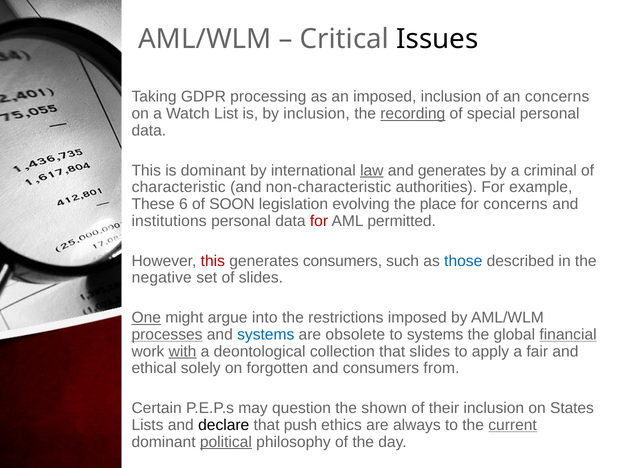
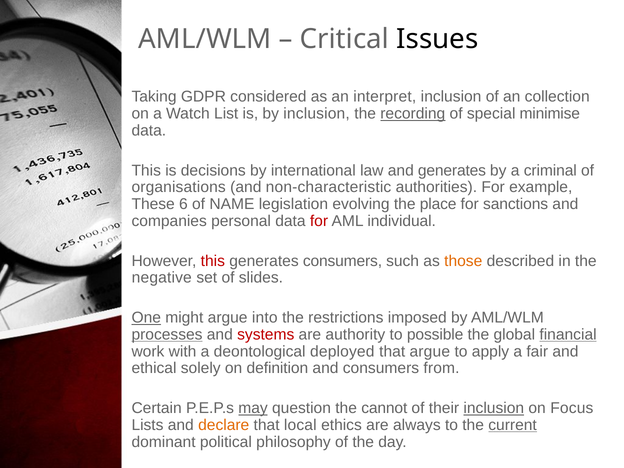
processing: processing -> considered
an imposed: imposed -> interpret
an concerns: concerns -> collection
special personal: personal -> minimise
is dominant: dominant -> decisions
law underline: present -> none
characteristic: characteristic -> organisations
SOON: SOON -> NAME
for concerns: concerns -> sanctions
institutions: institutions -> companies
permitted: permitted -> individual
those colour: blue -> orange
systems at (266, 335) colour: blue -> red
obsolete: obsolete -> authority
to systems: systems -> possible
with underline: present -> none
collection: collection -> deployed
that slides: slides -> argue
forgotten: forgotten -> definition
may underline: none -> present
shown: shown -> cannot
inclusion at (494, 408) underline: none -> present
States: States -> Focus
declare colour: black -> orange
push: push -> local
political underline: present -> none
